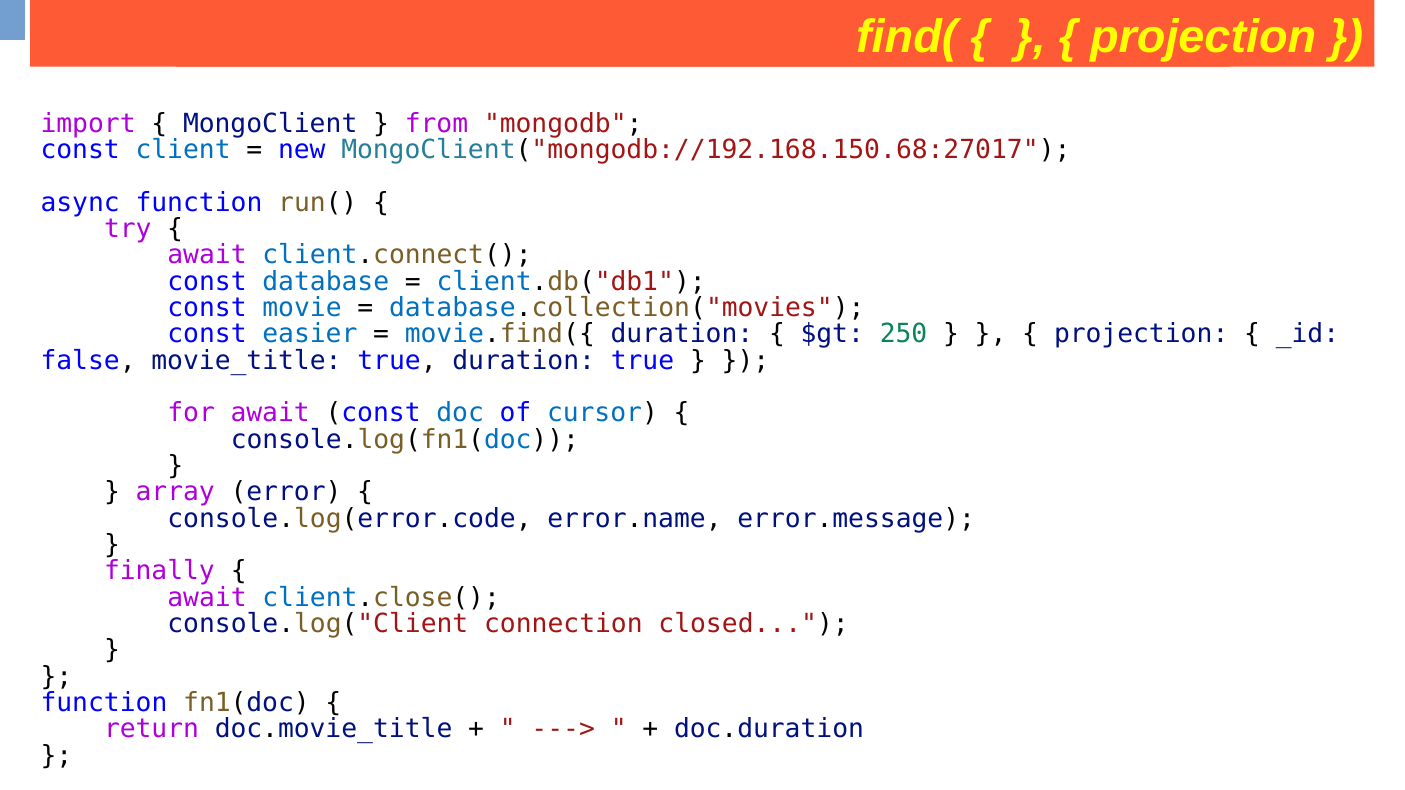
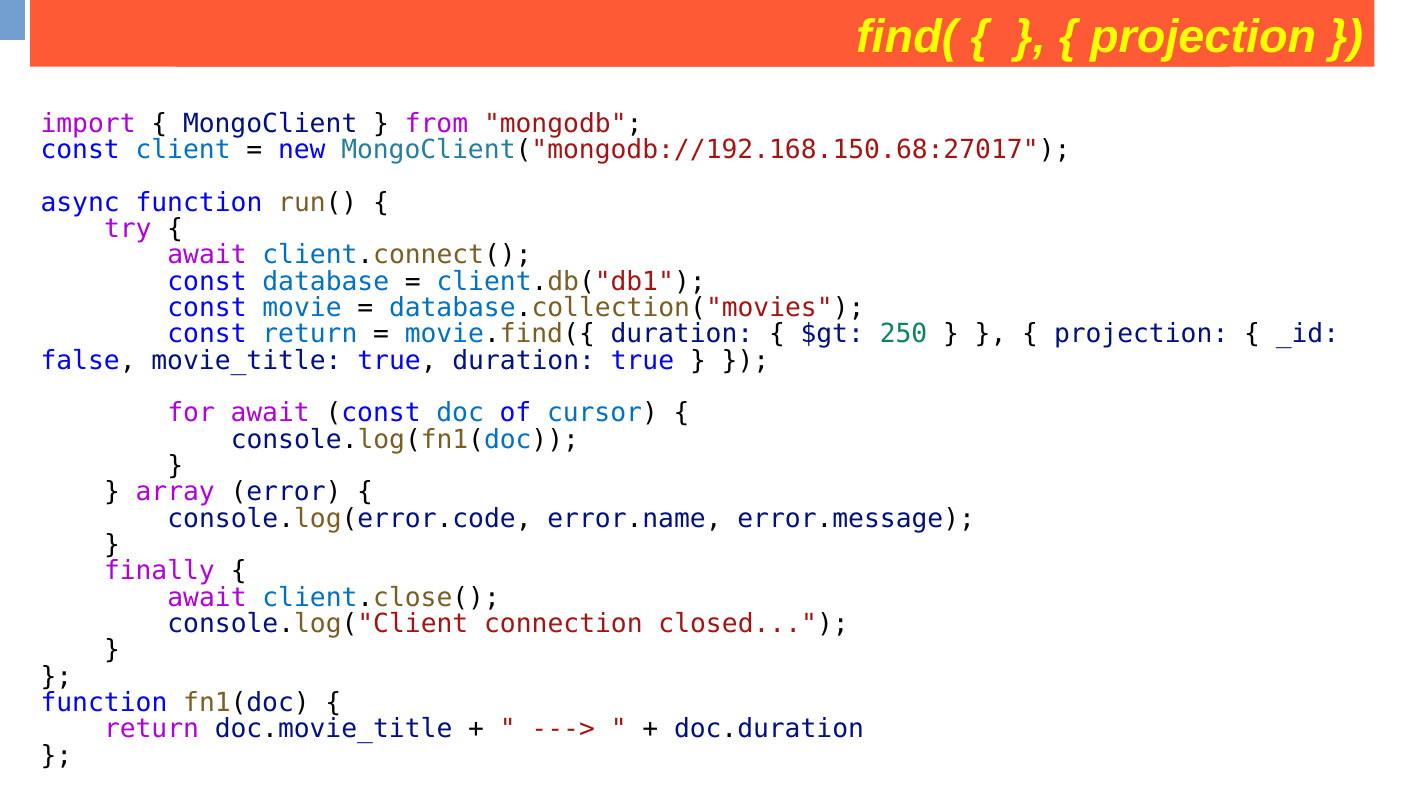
const easier: easier -> return
